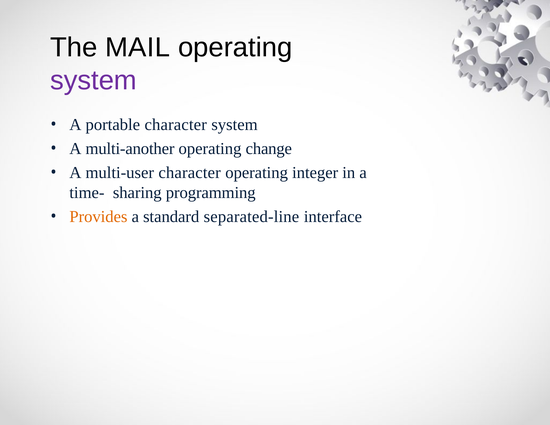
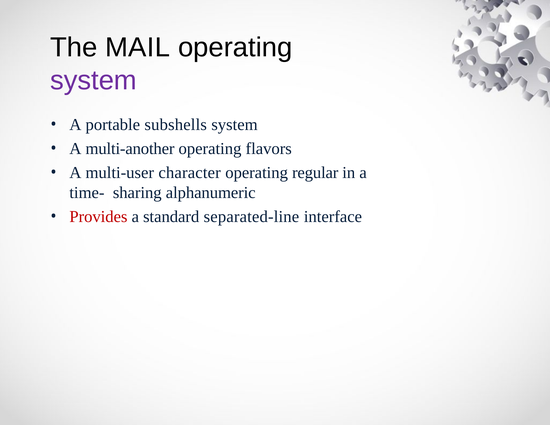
portable character: character -> subshells
change: change -> flavors
integer: integer -> regular
programming: programming -> alphanumeric
Provides colour: orange -> red
